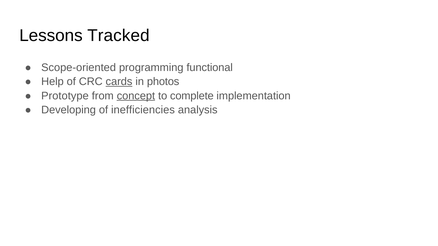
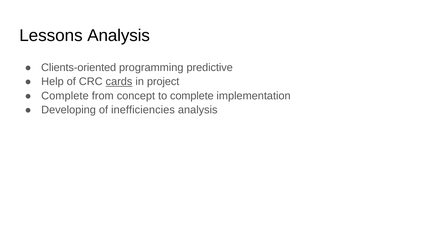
Lessons Tracked: Tracked -> Analysis
Scope-oriented: Scope-oriented -> Clients-oriented
functional: functional -> predictive
photos: photos -> project
Prototype at (65, 96): Prototype -> Complete
concept underline: present -> none
